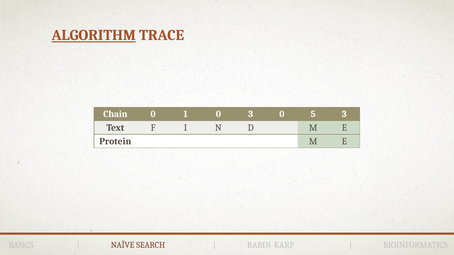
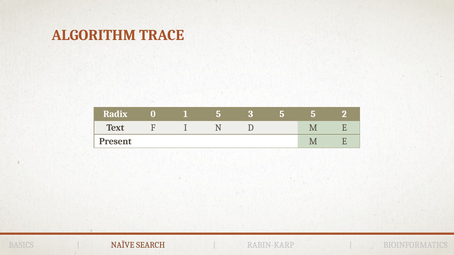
ALGORITHM underline: present -> none
Chain: Chain -> Radix
1 0: 0 -> 5
3 0: 0 -> 5
5 3: 3 -> 2
Protein: Protein -> Present
